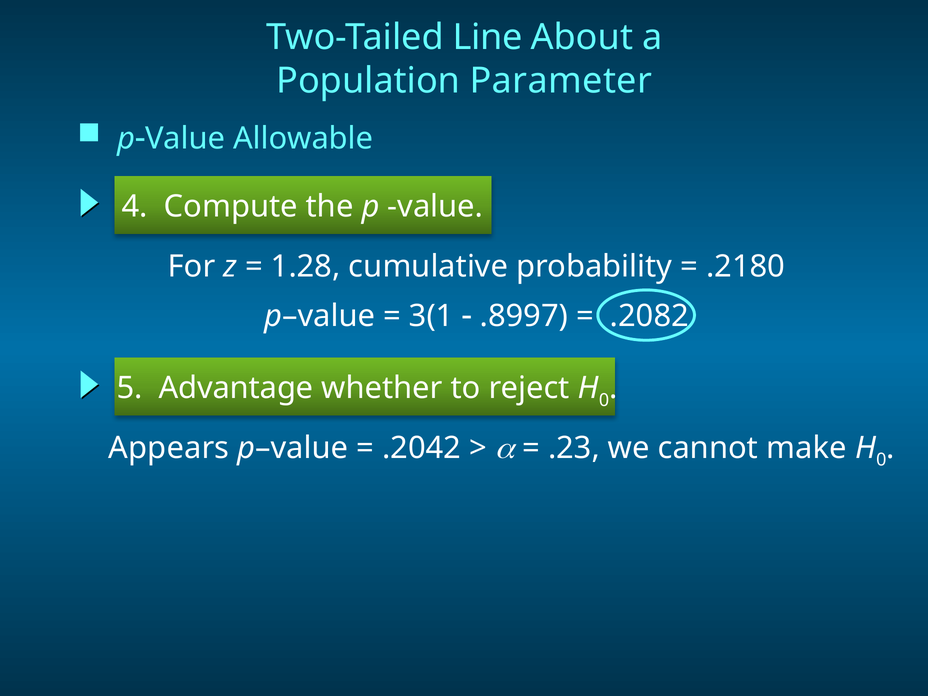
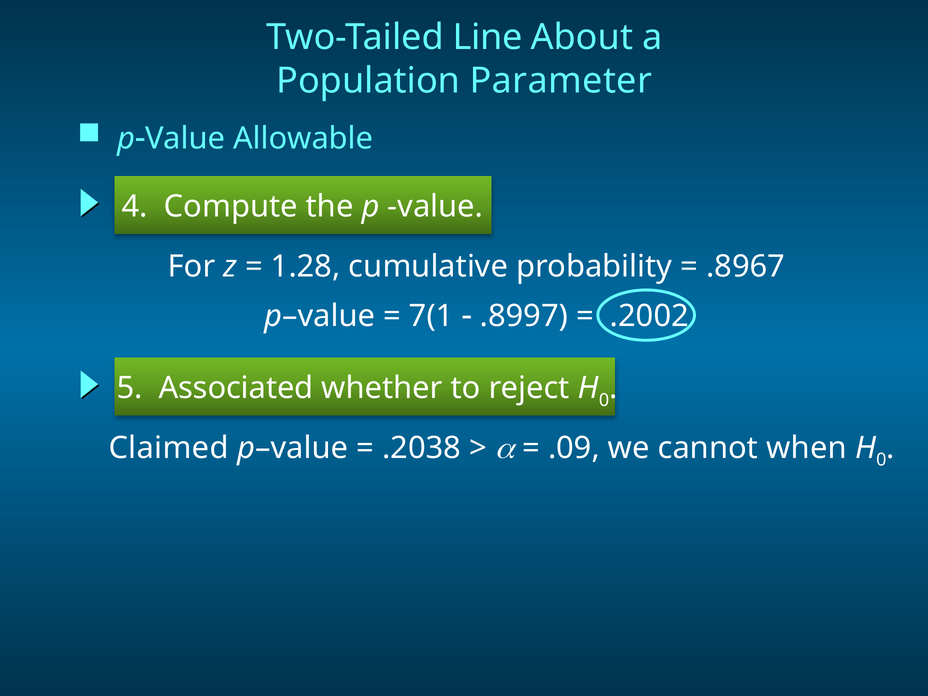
.2180: .2180 -> .8967
3(1: 3(1 -> 7(1
.2082: .2082 -> .2002
Advantage: Advantage -> Associated
Appears: Appears -> Claimed
.2042: .2042 -> .2038
.23: .23 -> .09
make: make -> when
